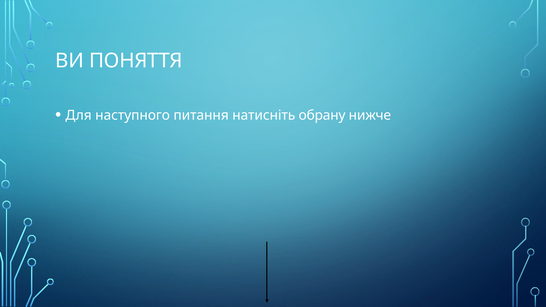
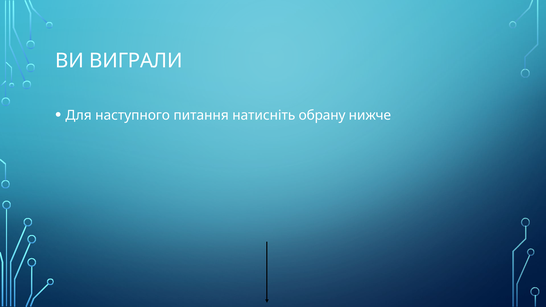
ПОНЯТТЯ: ПОНЯТТЯ -> ВИГРАЛИ
